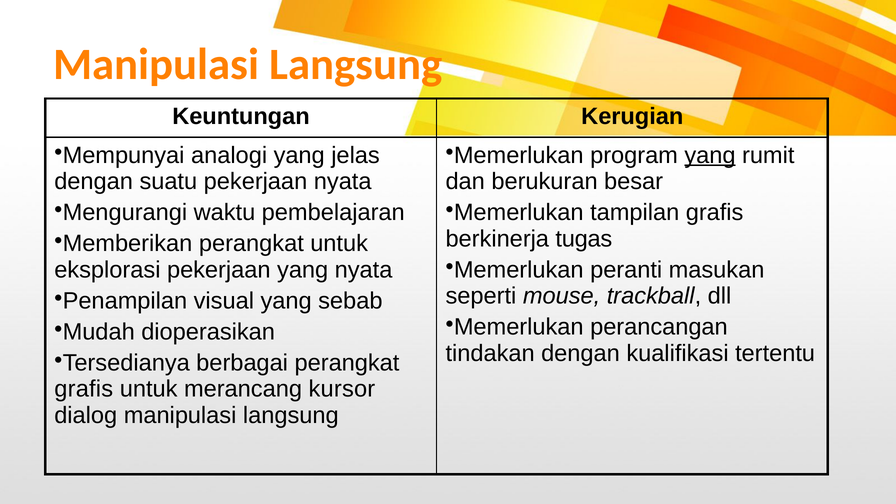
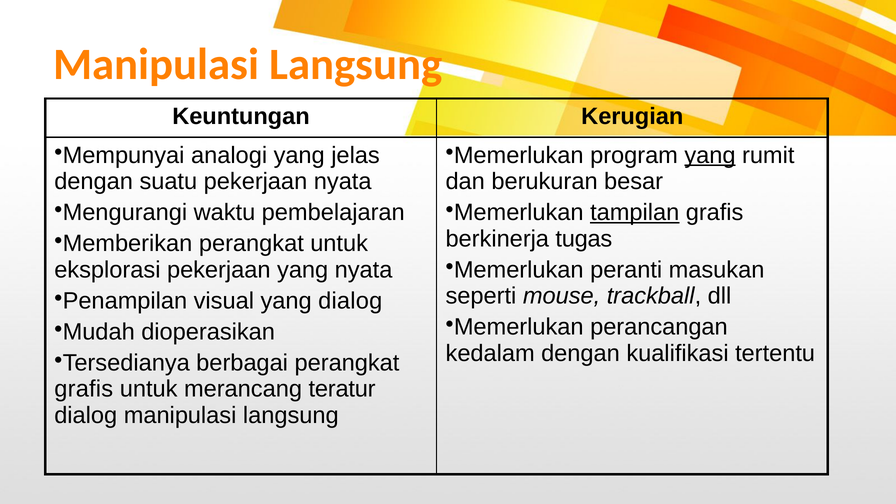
tampilan underline: none -> present
yang sebab: sebab -> dialog
tindakan: tindakan -> kedalam
kursor: kursor -> teratur
